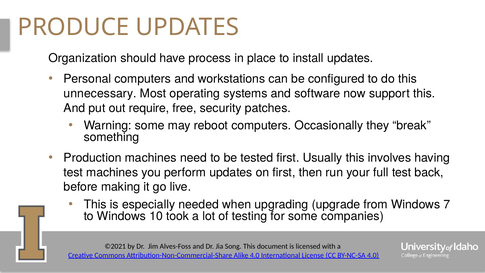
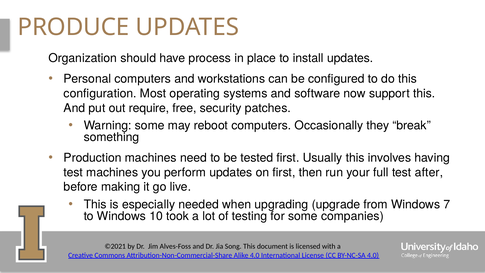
unnecessary: unnecessary -> configuration
back: back -> after
